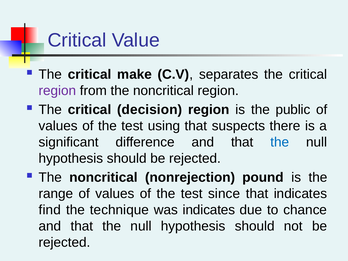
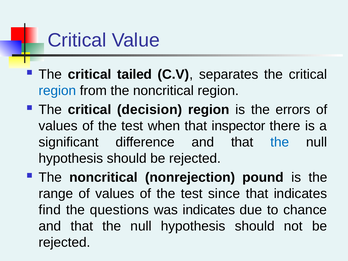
make: make -> tailed
region at (57, 91) colour: purple -> blue
public: public -> errors
using: using -> when
suspects: suspects -> inspector
technique: technique -> questions
